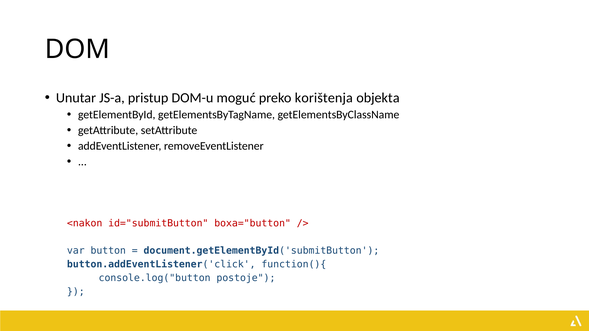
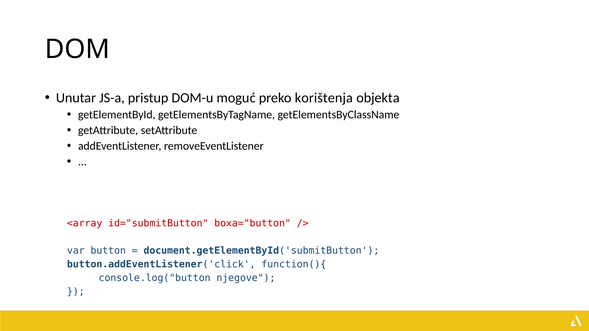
<nakon: <nakon -> <array
postoje: postoje -> njegove
